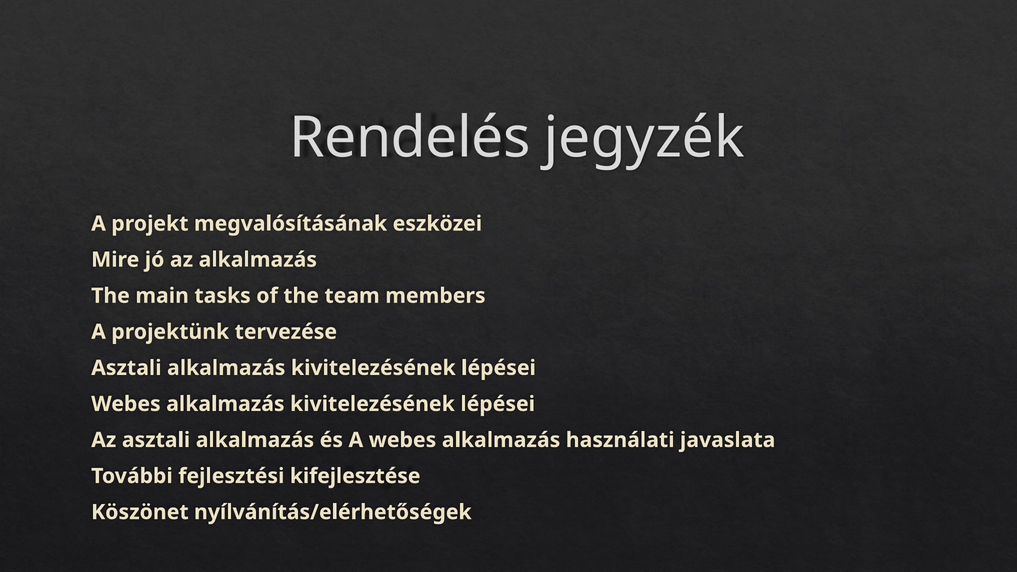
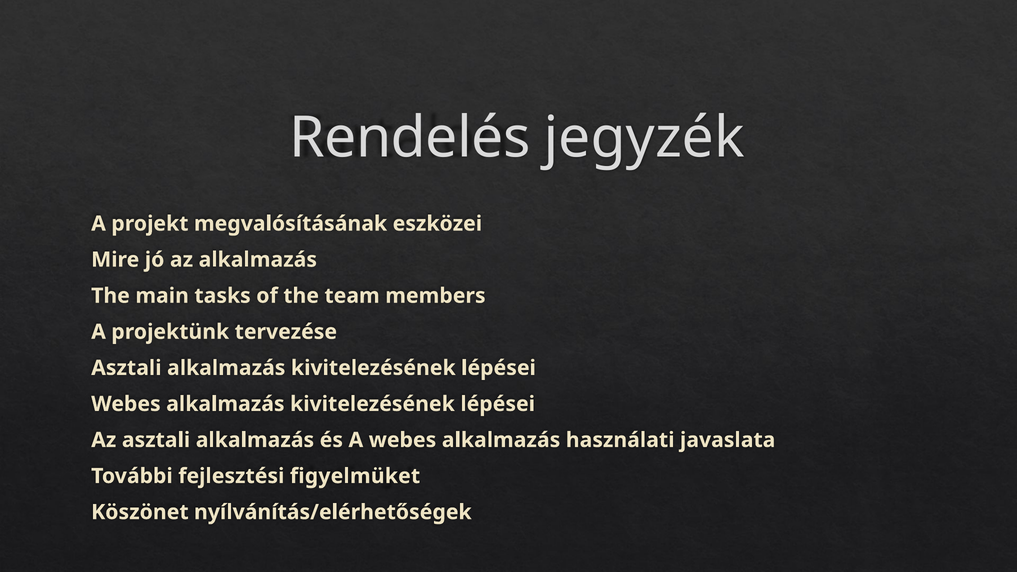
kifejlesztése: kifejlesztése -> figyelmüket
